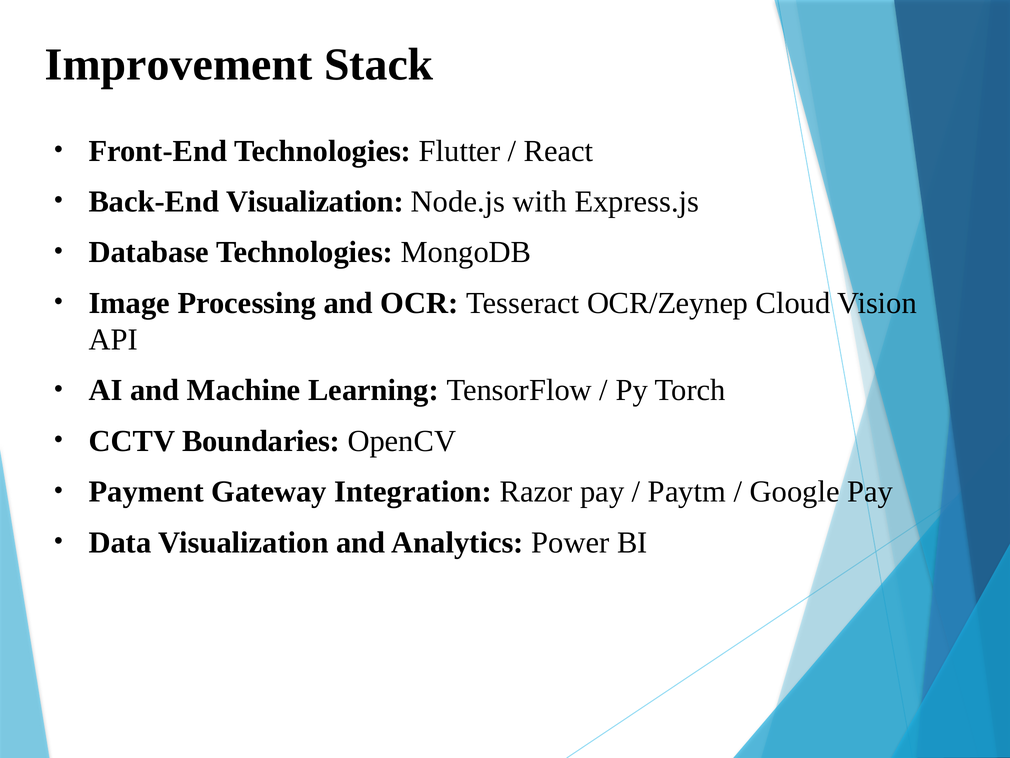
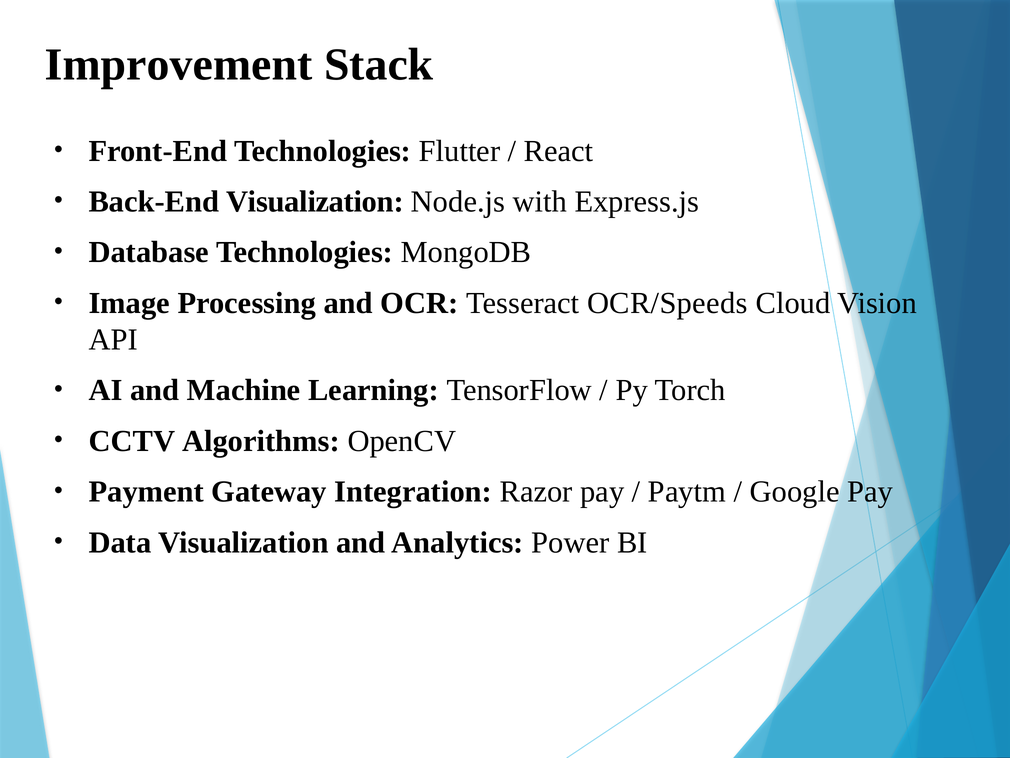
OCR/Zeynep: OCR/Zeynep -> OCR/Speeds
Boundaries: Boundaries -> Algorithms
